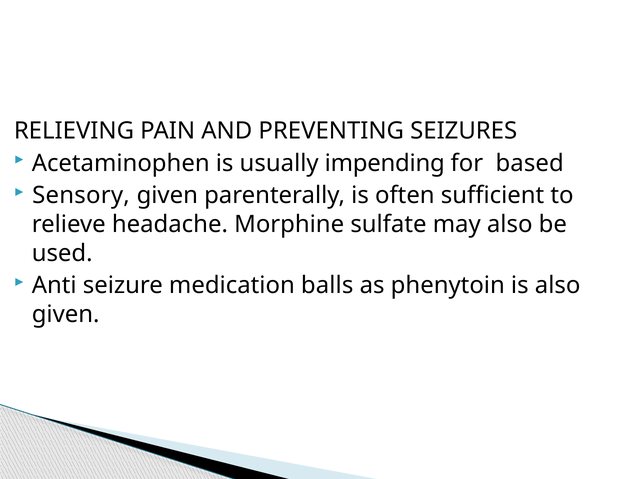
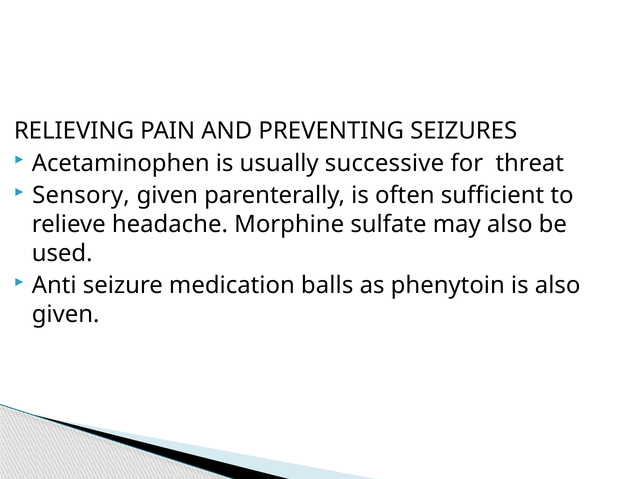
impending: impending -> successive
based: based -> threat
